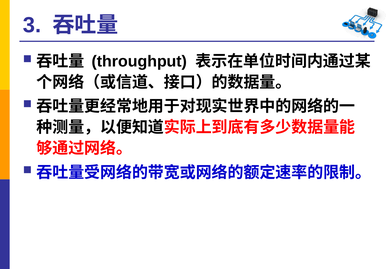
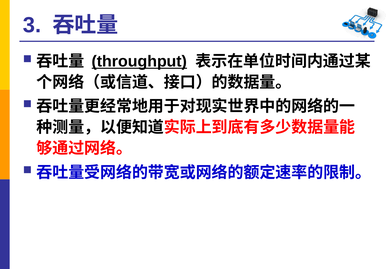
throughput underline: none -> present
